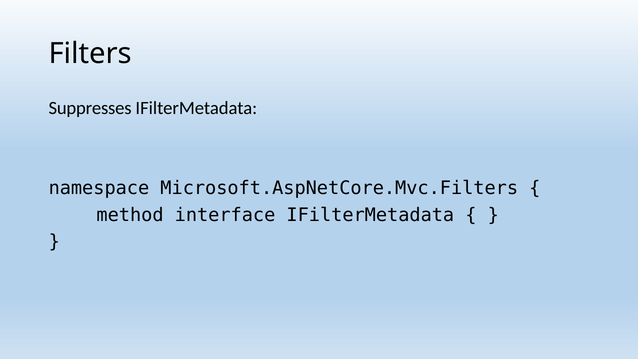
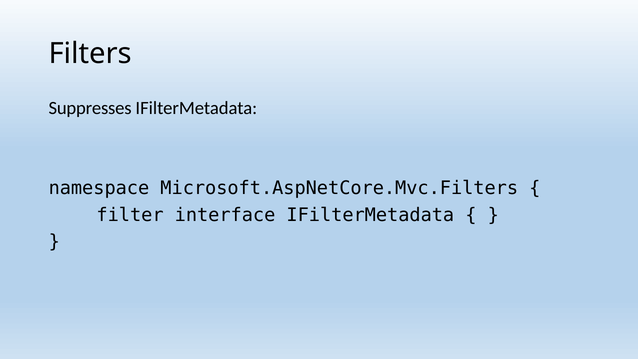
method: method -> filter
